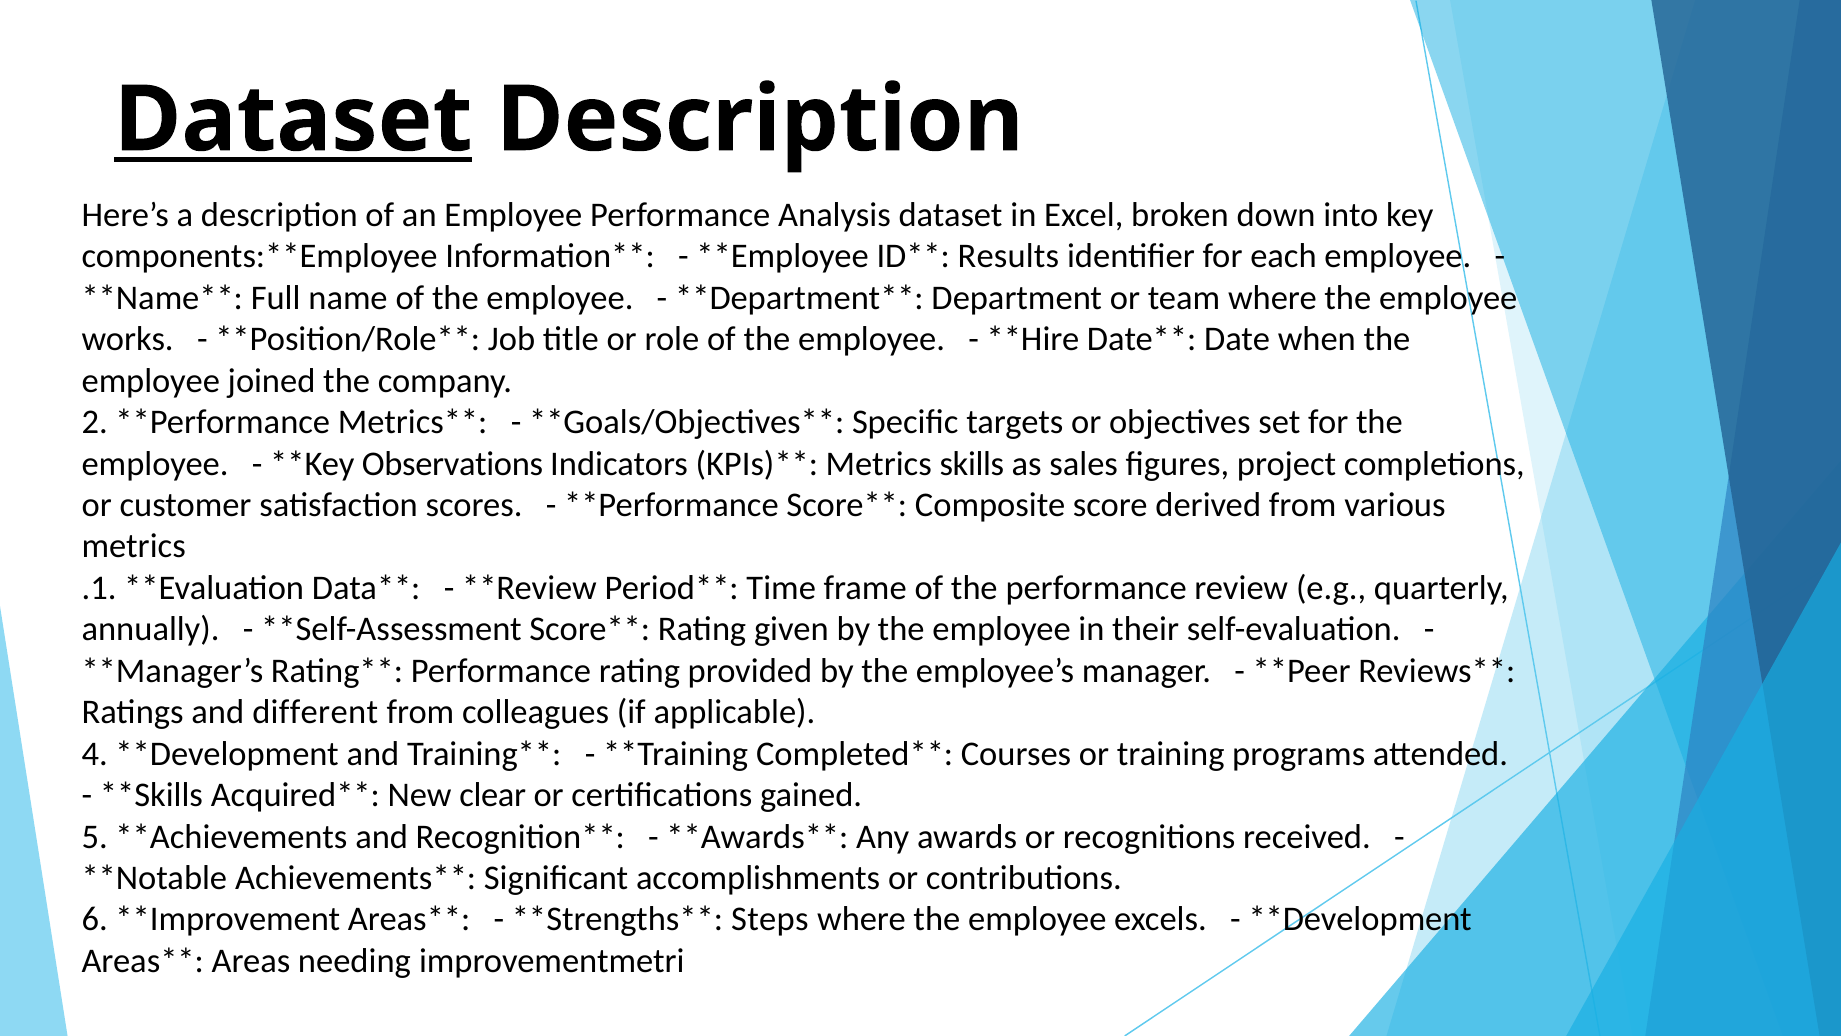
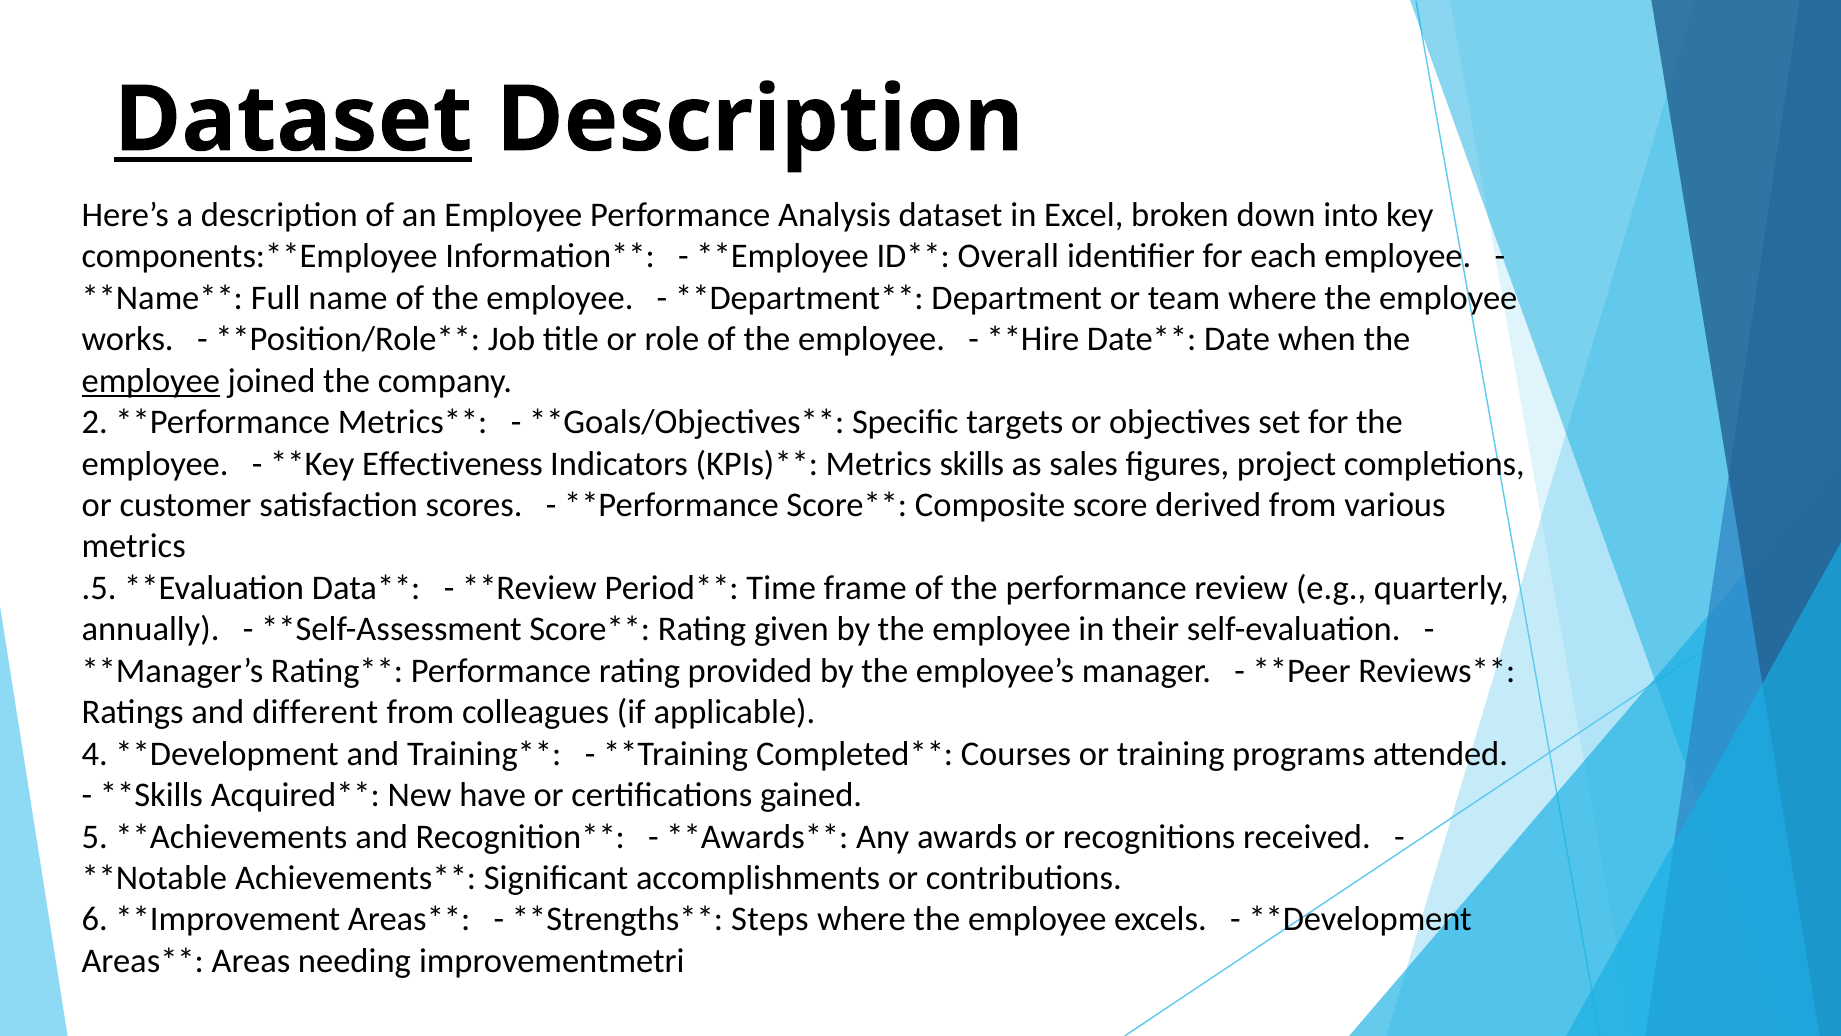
Results: Results -> Overall
employee at (151, 381) underline: none -> present
Observations: Observations -> Effectiveness
.1: .1 -> .5
clear: clear -> have
